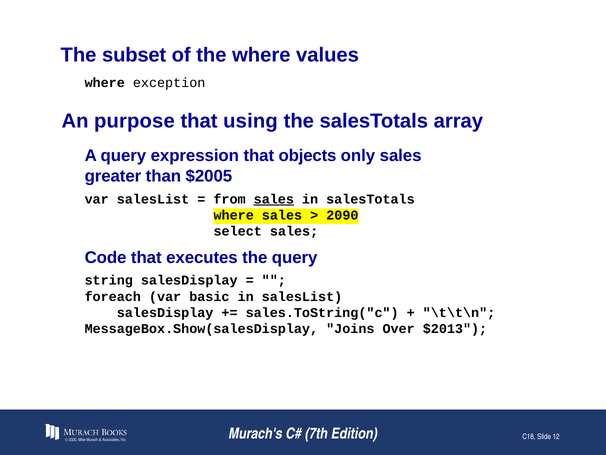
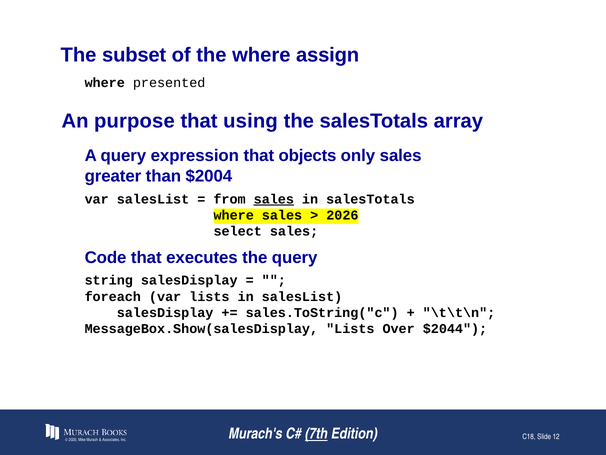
values: values -> assign
exception: exception -> presented
$2005: $2005 -> $2004
2090: 2090 -> 2026
var basic: basic -> lists
MessageBox.Show(salesDisplay Joins: Joins -> Lists
$2013: $2013 -> $2044
7th underline: none -> present
